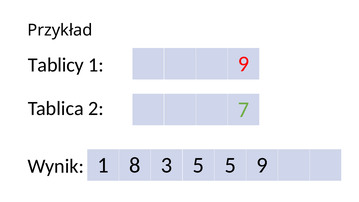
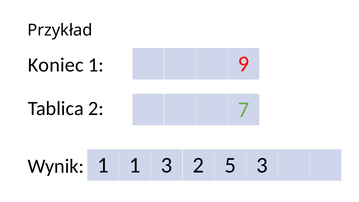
Tablicy: Tablicy -> Koniec
1 8: 8 -> 1
3 5: 5 -> 2
5 9: 9 -> 3
